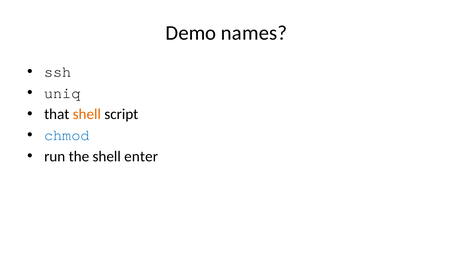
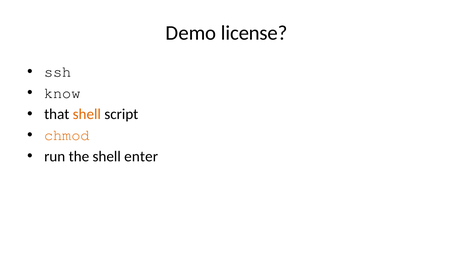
names: names -> license
uniq: uniq -> know
chmod colour: blue -> orange
